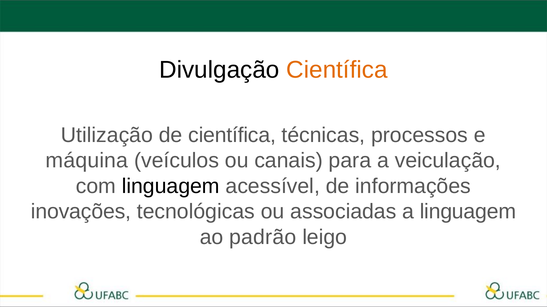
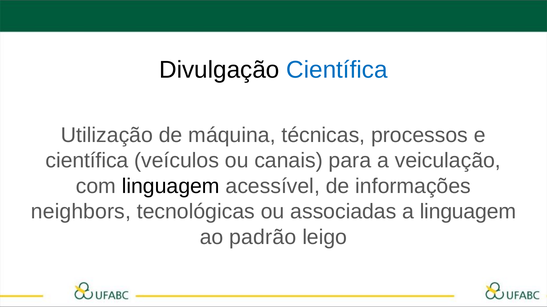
Científica at (337, 70) colour: orange -> blue
de científica: científica -> máquina
máquina at (87, 161): máquina -> científica
inovações: inovações -> neighbors
